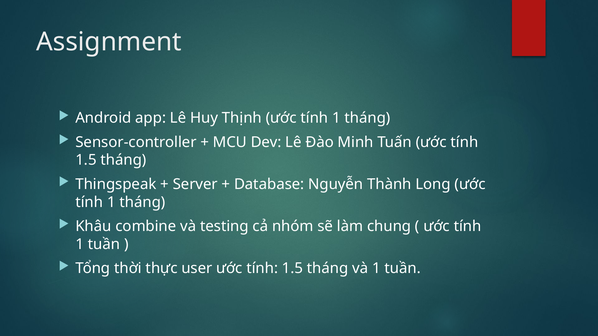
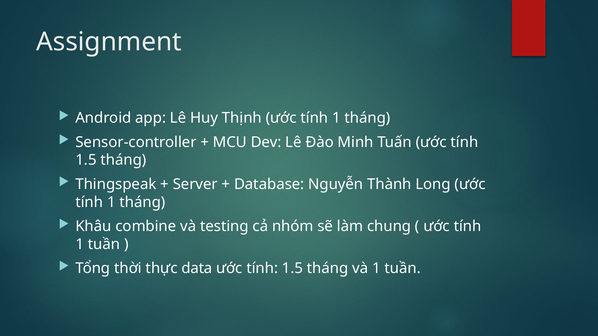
user: user -> data
